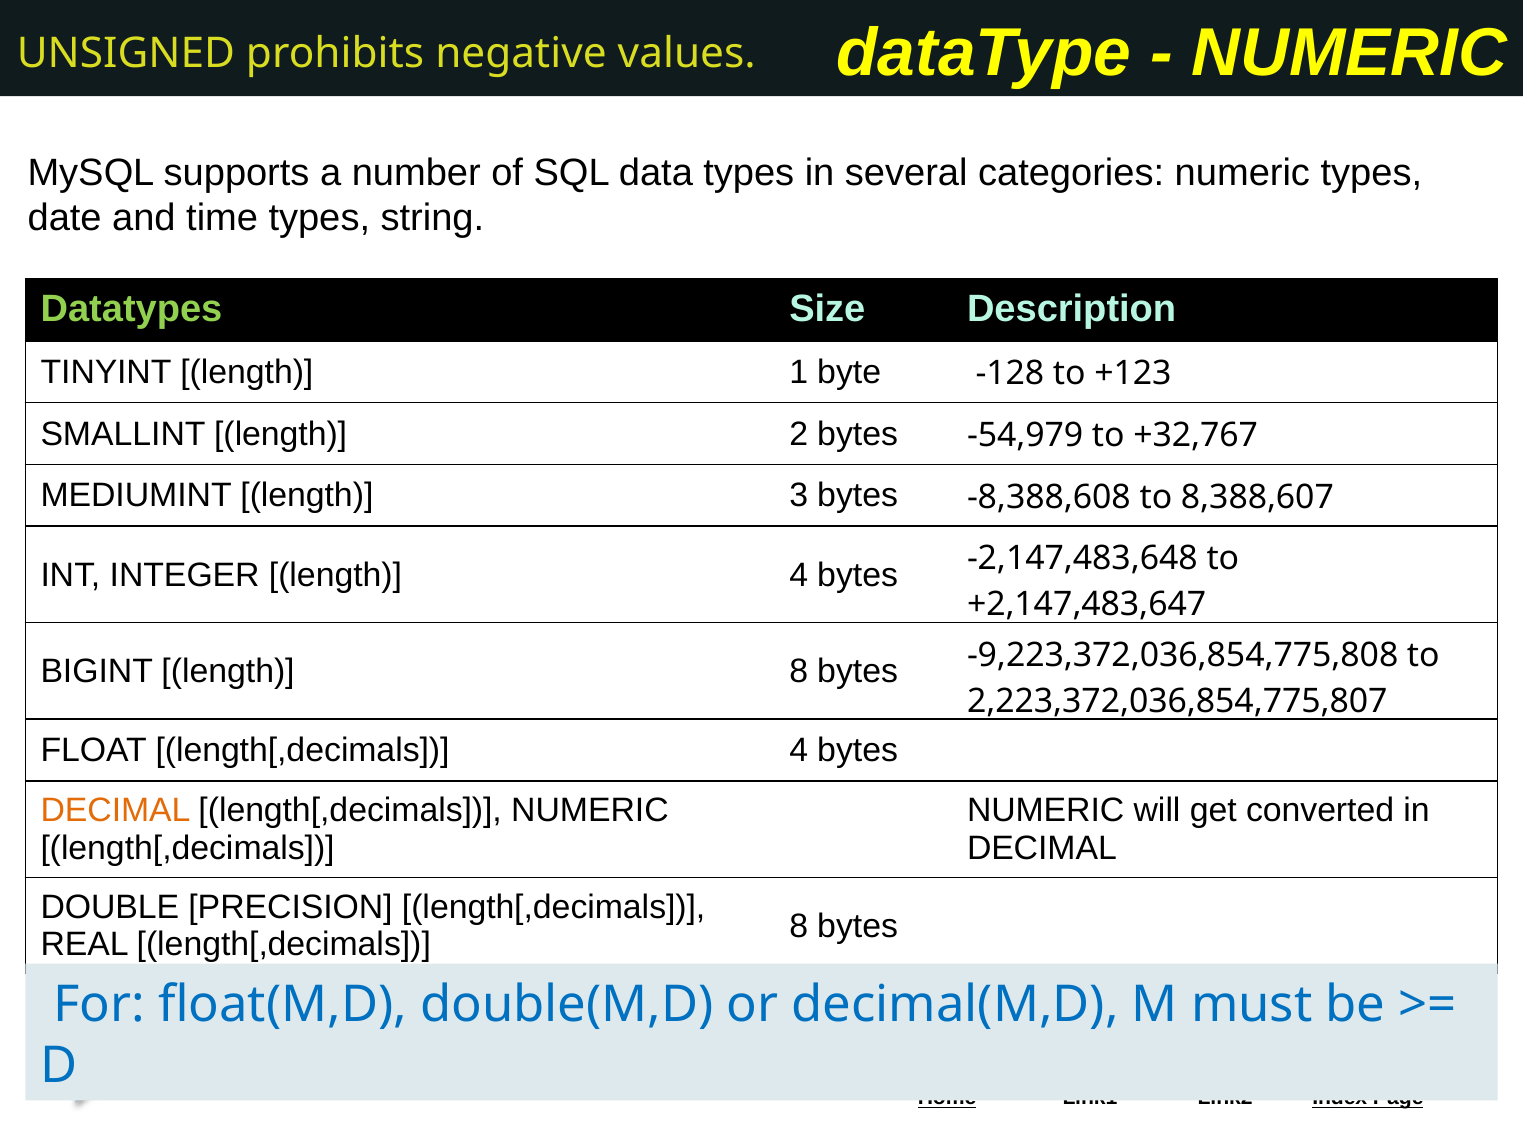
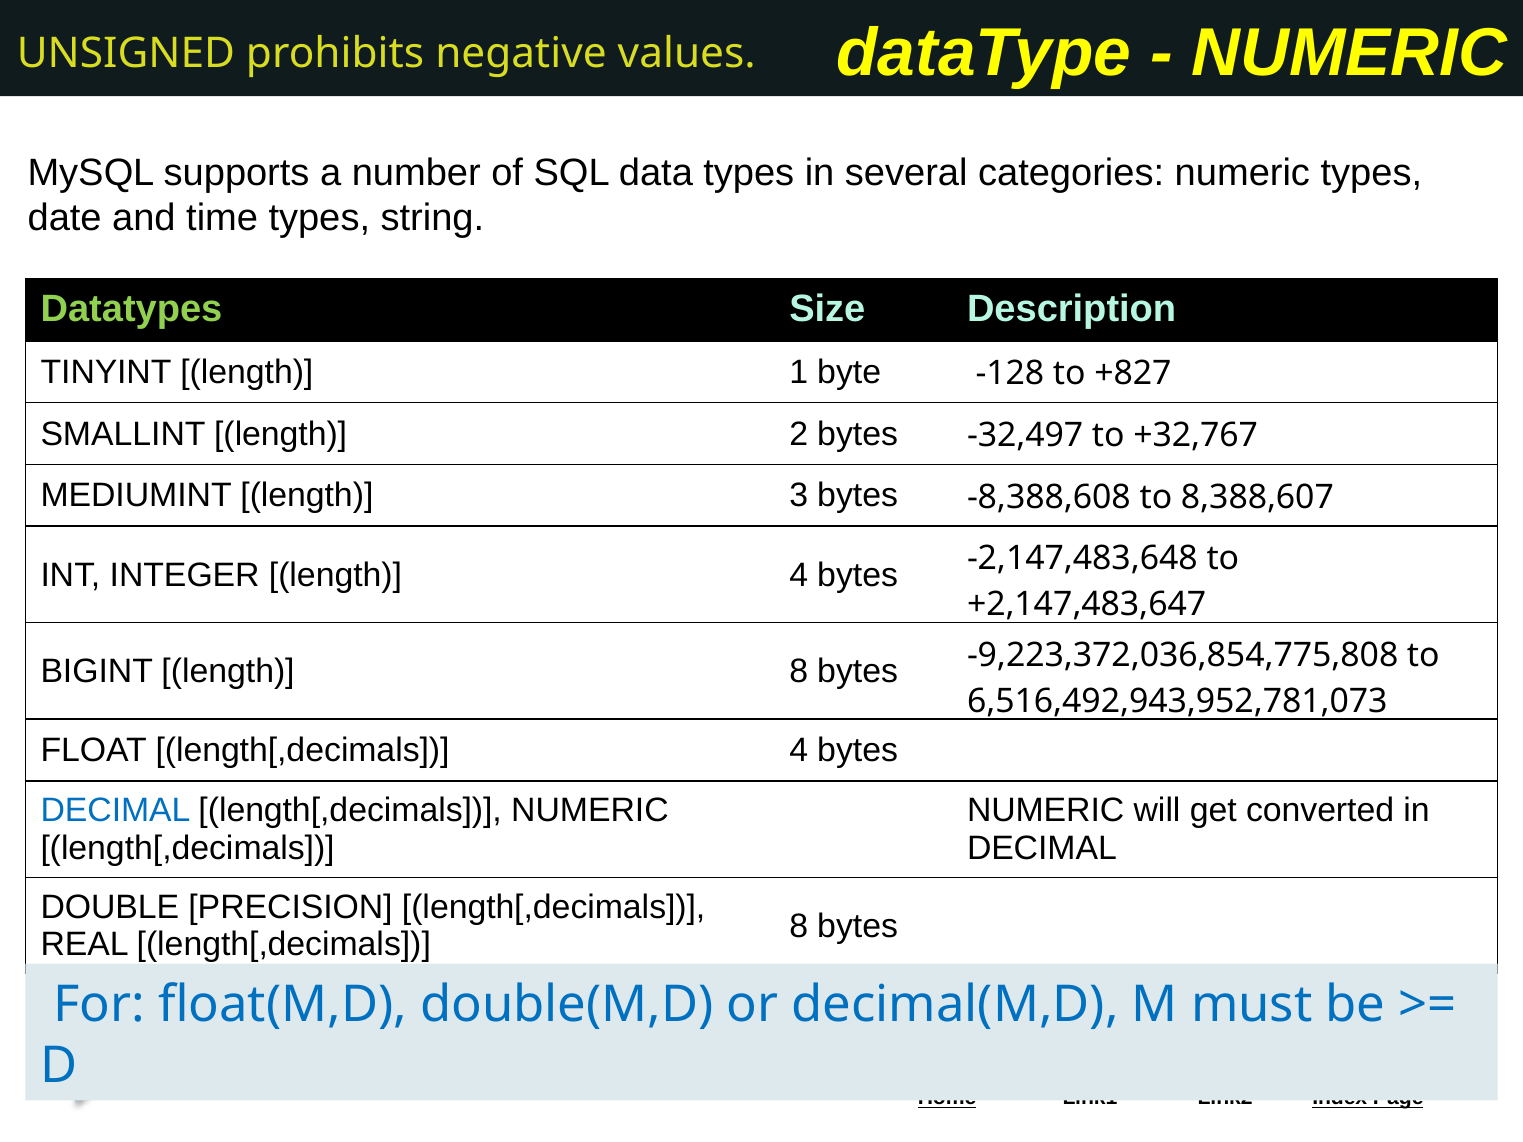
+123: +123 -> +827
-54,979: -54,979 -> -32,497
2,223,372,036,854,775,807: 2,223,372,036,854,775,807 -> 6,516,492,943,952,781,073
DECIMAL at (116, 811) colour: orange -> blue
